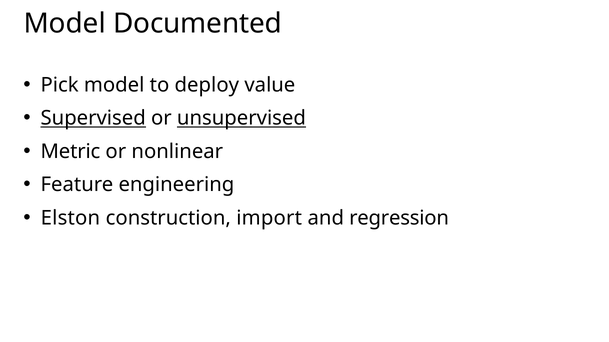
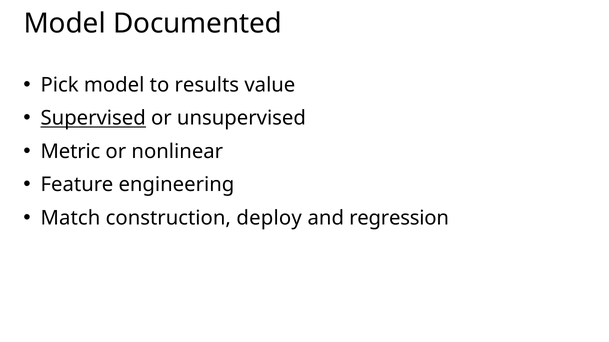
deploy: deploy -> results
unsupervised underline: present -> none
Elston: Elston -> Match
import: import -> deploy
